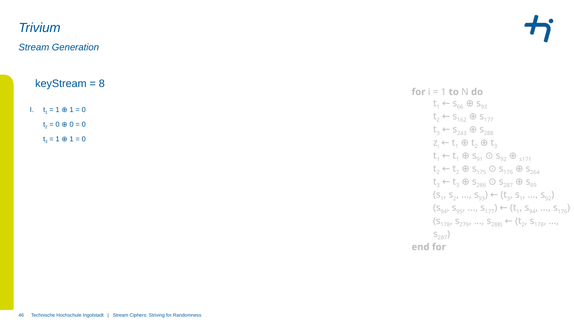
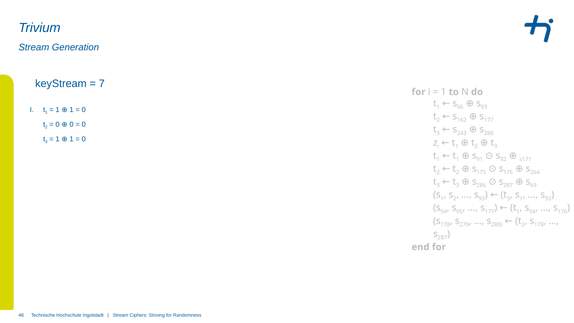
8: 8 -> 7
